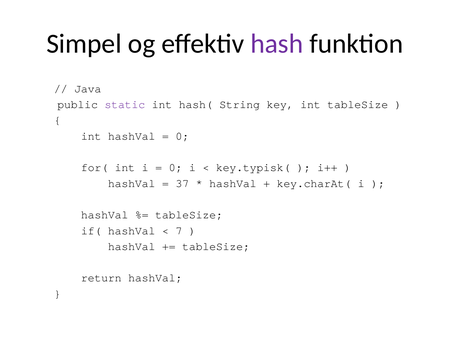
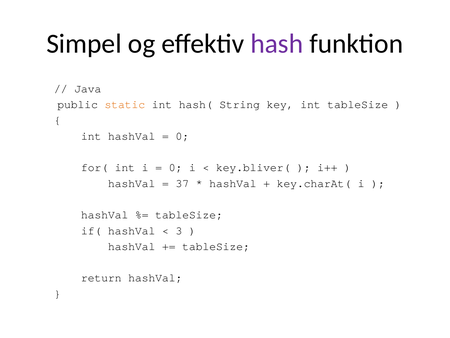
static colour: purple -> orange
key.typisk(: key.typisk( -> key.bliver(
7: 7 -> 3
